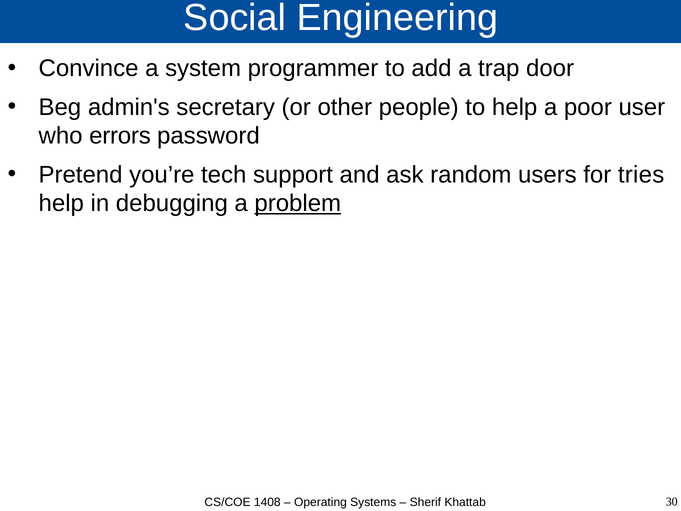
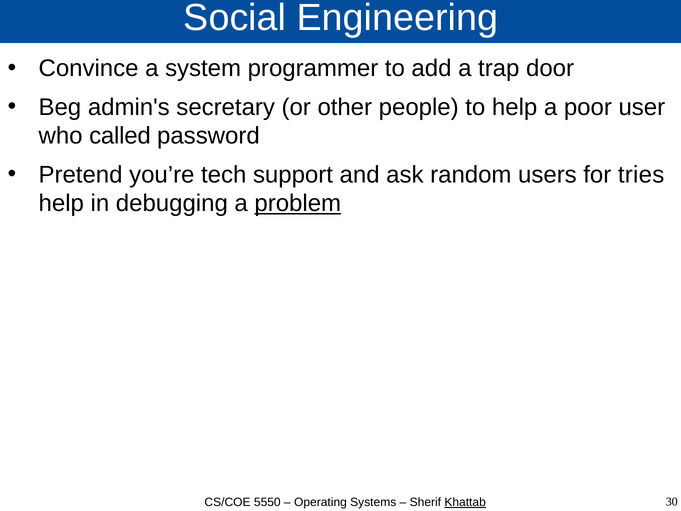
errors: errors -> called
1408: 1408 -> 5550
Khattab underline: none -> present
